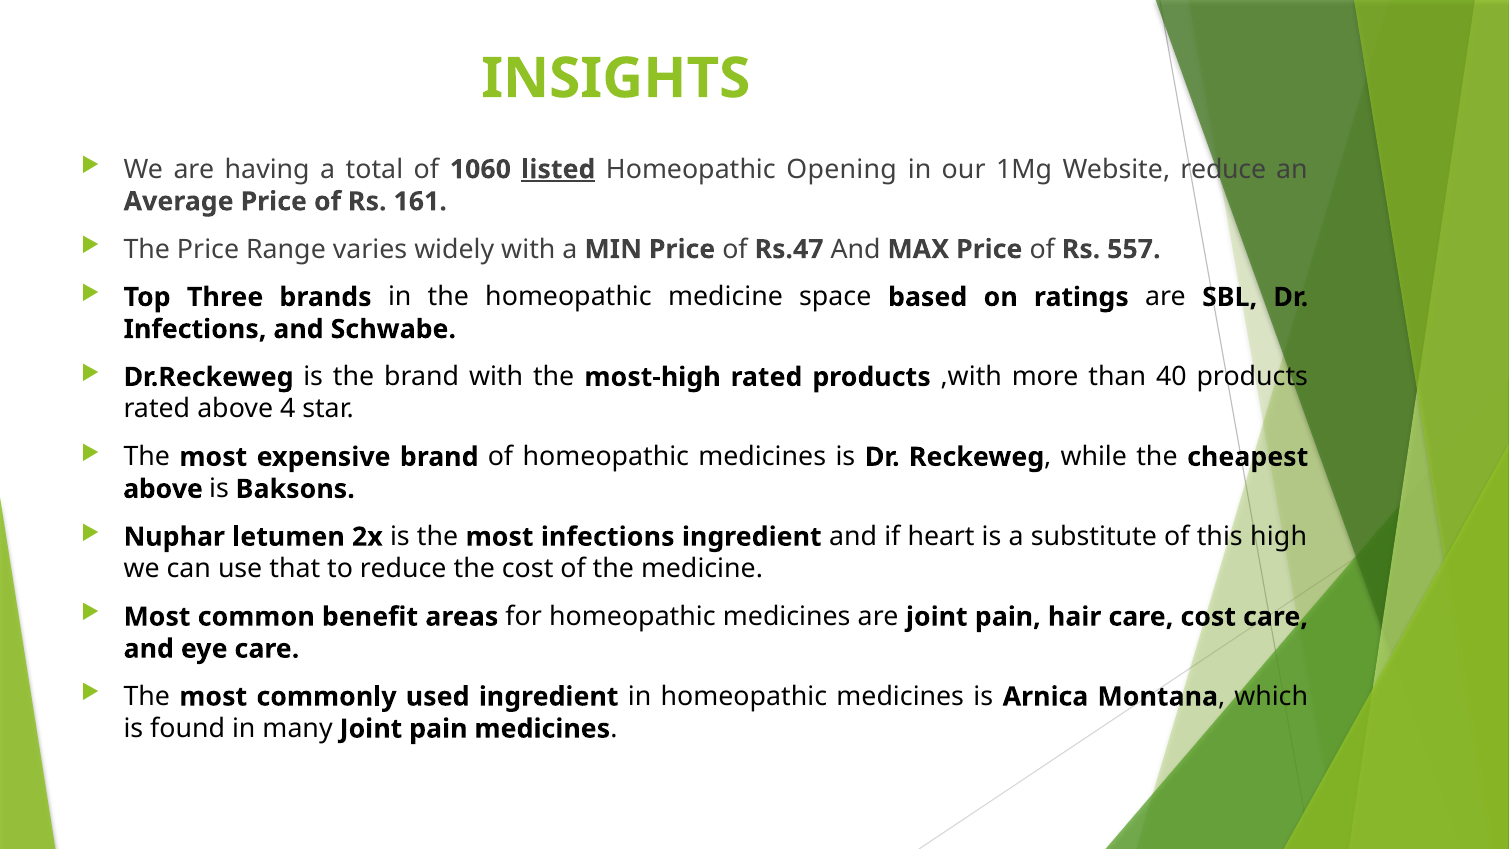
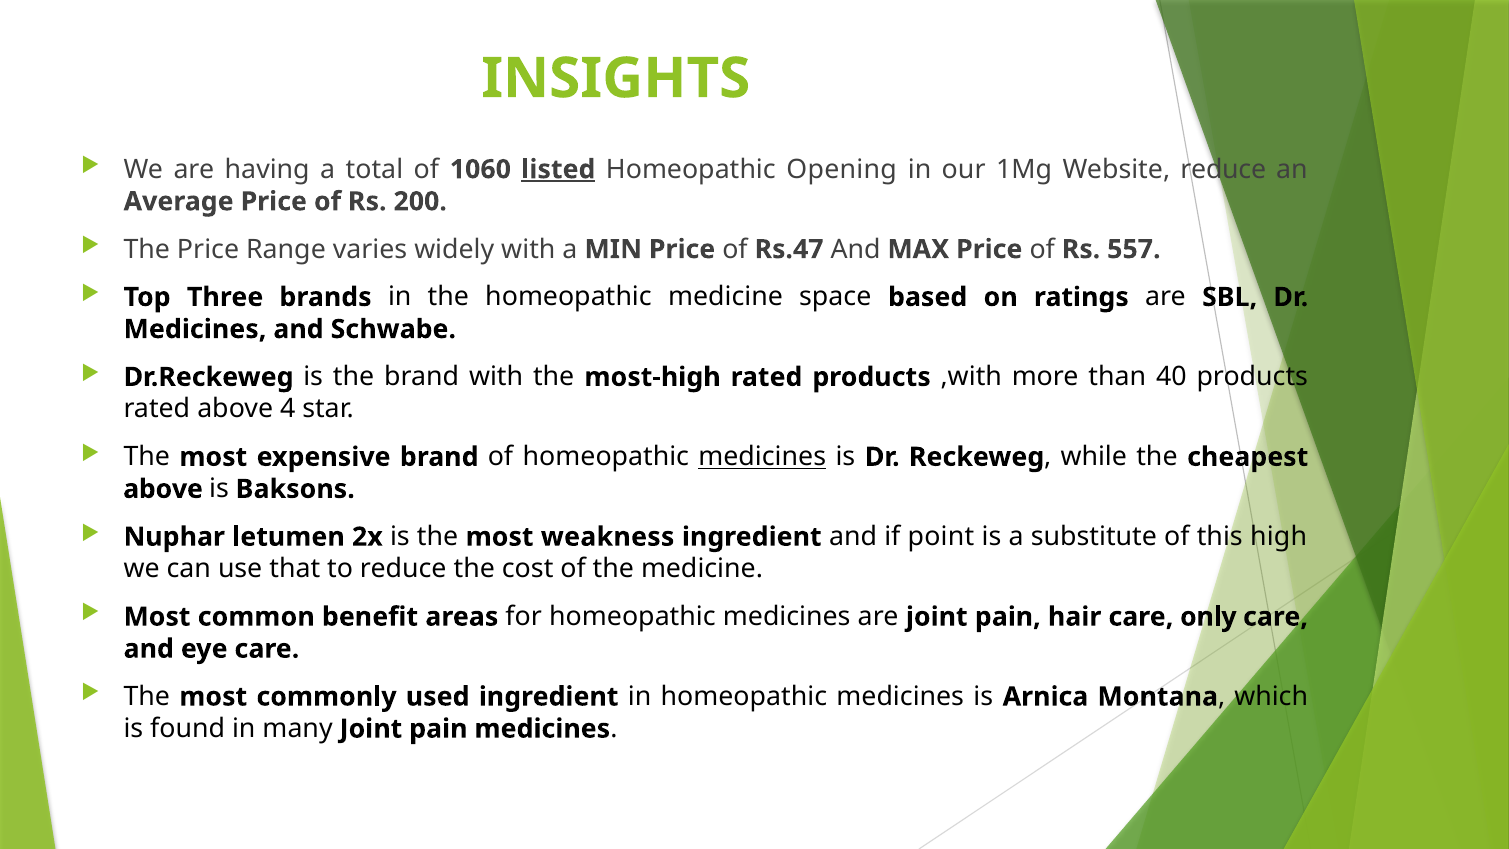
161: 161 -> 200
Infections at (195, 329): Infections -> Medicines
medicines at (762, 457) underline: none -> present
most infections: infections -> weakness
heart: heart -> point
care cost: cost -> only
